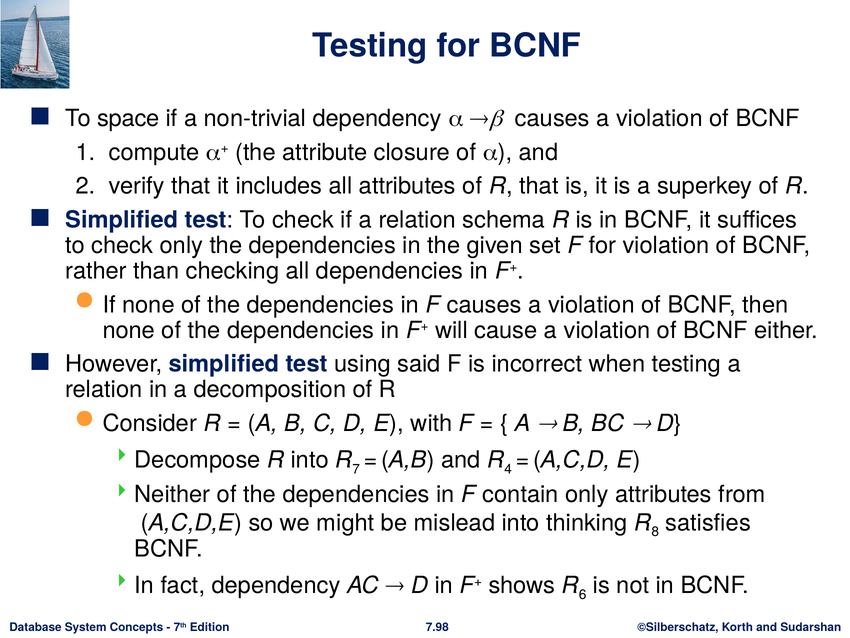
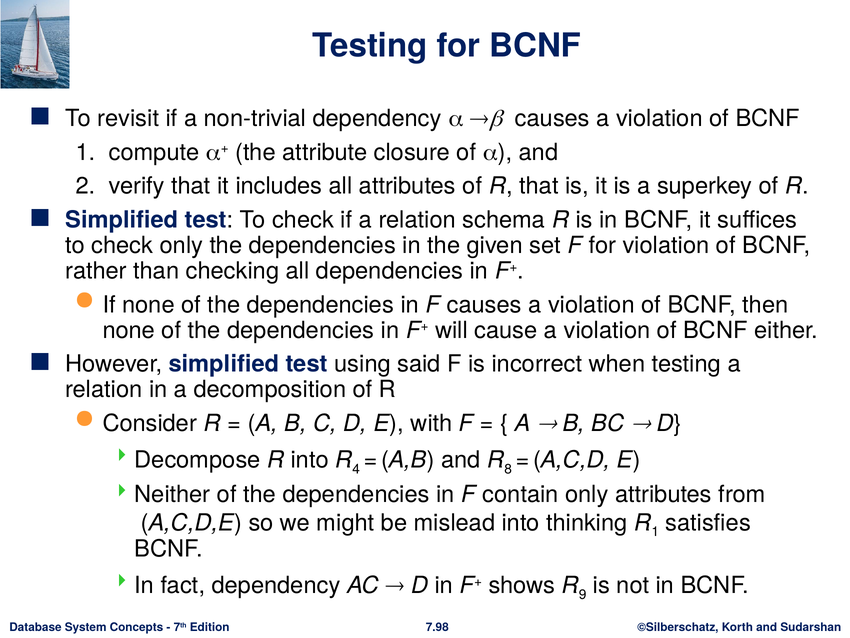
space: space -> revisit
7: 7 -> 4
4: 4 -> 8
R 8: 8 -> 1
6: 6 -> 9
